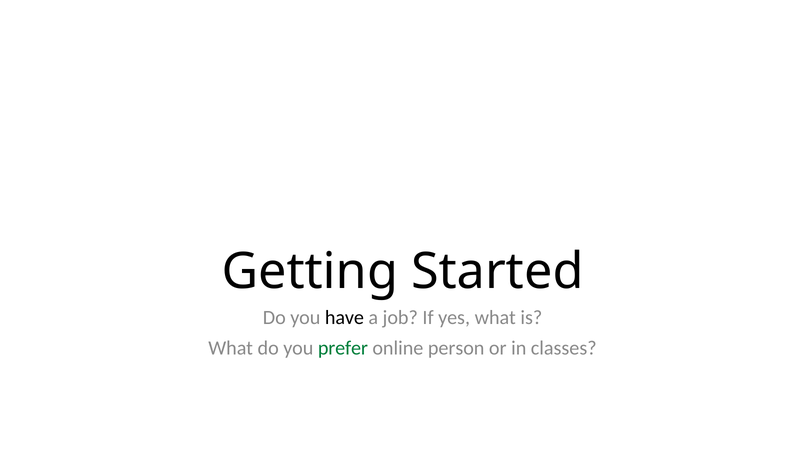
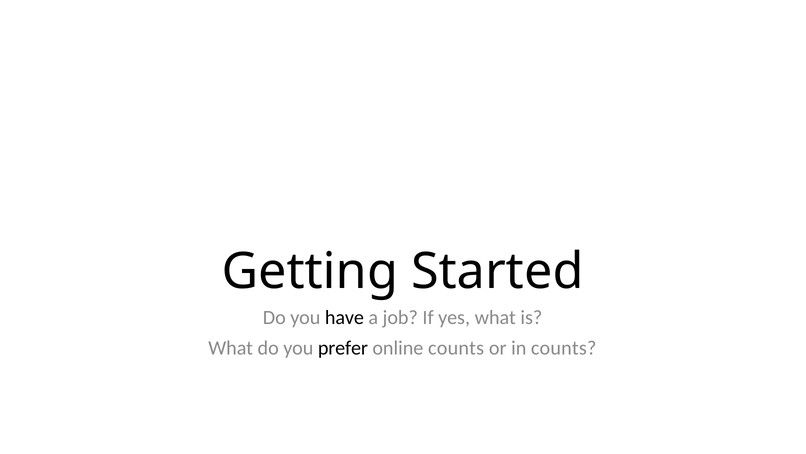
prefer colour: green -> black
online person: person -> counts
in classes: classes -> counts
